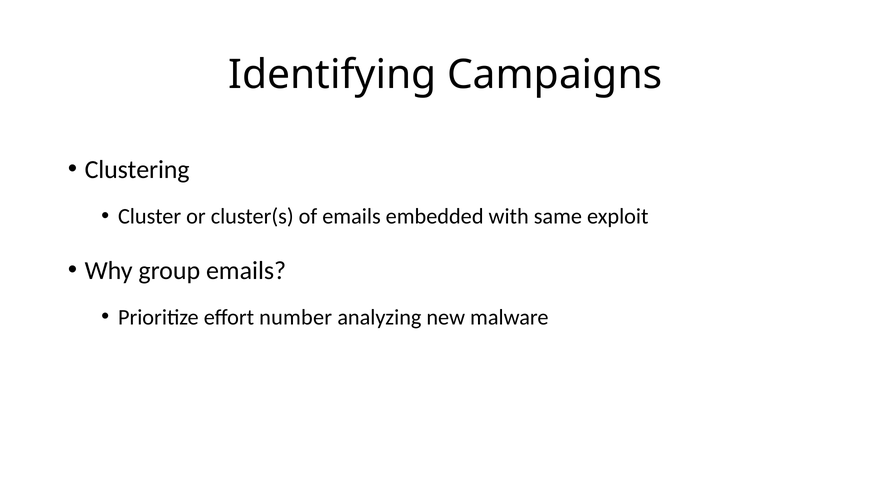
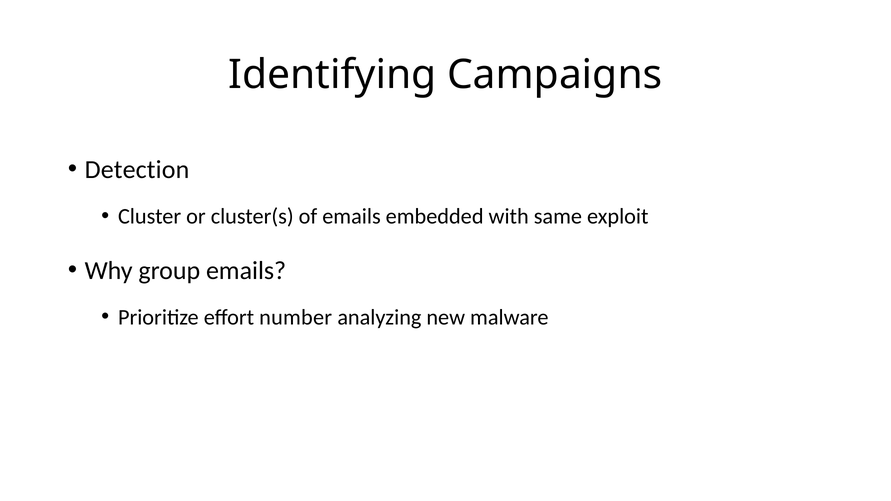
Clustering: Clustering -> Detection
